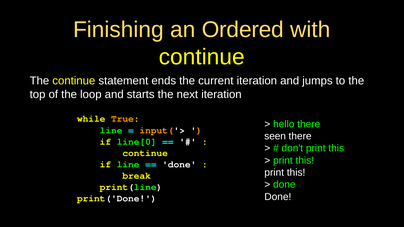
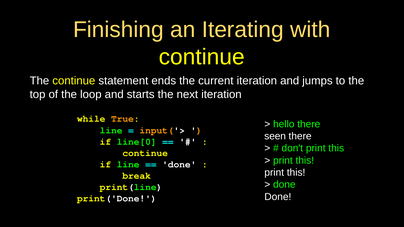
Ordered: Ordered -> Iterating
